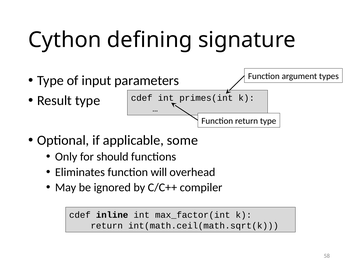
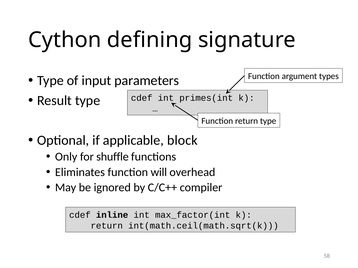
some: some -> block
should: should -> shuffle
